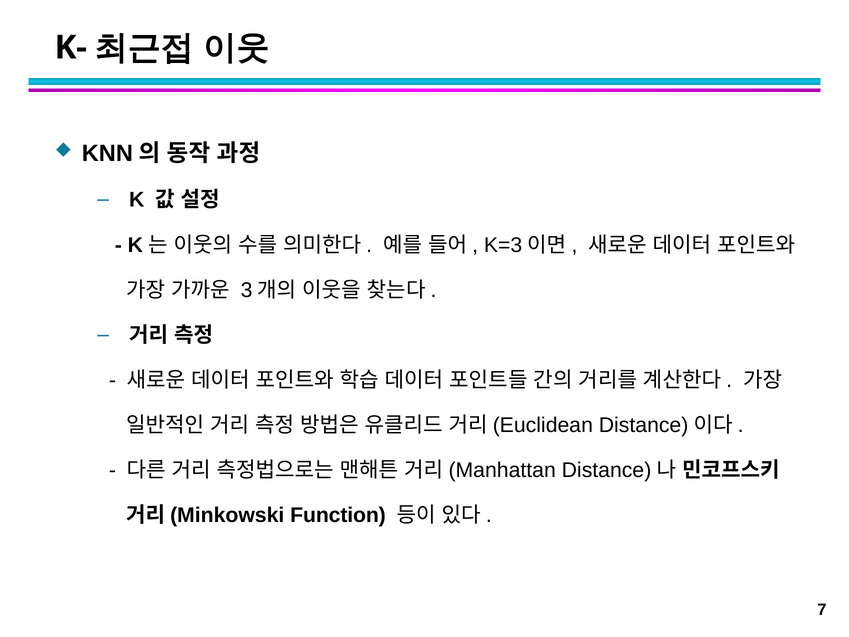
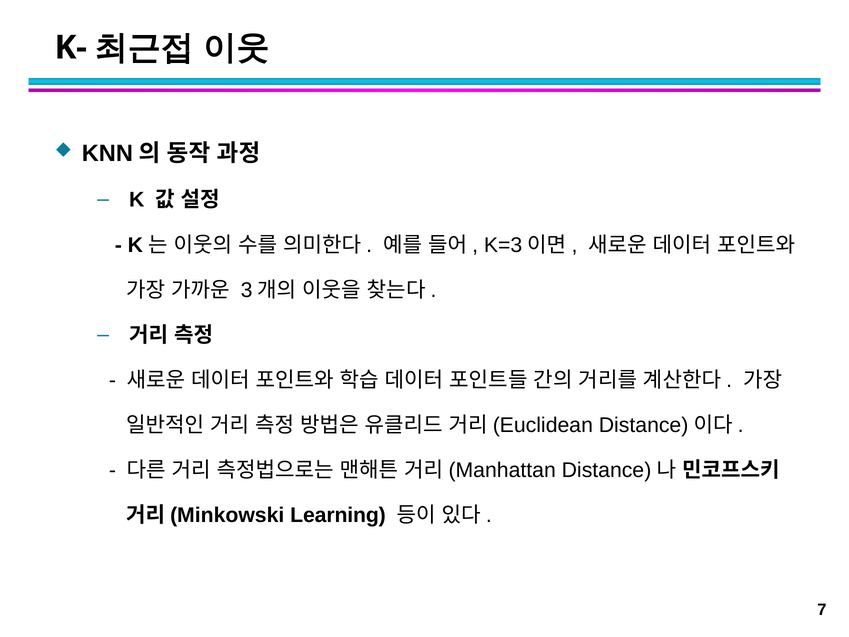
Function: Function -> Learning
